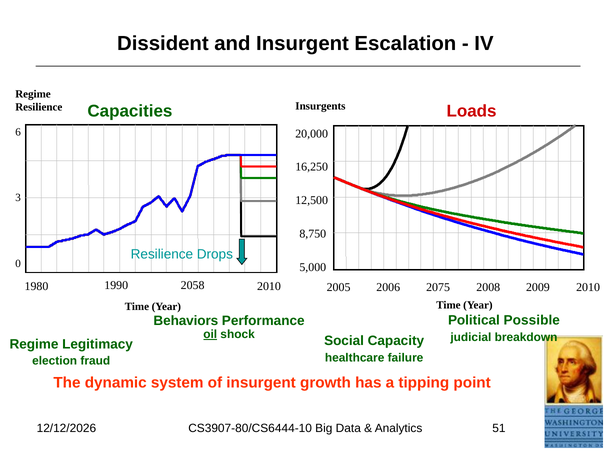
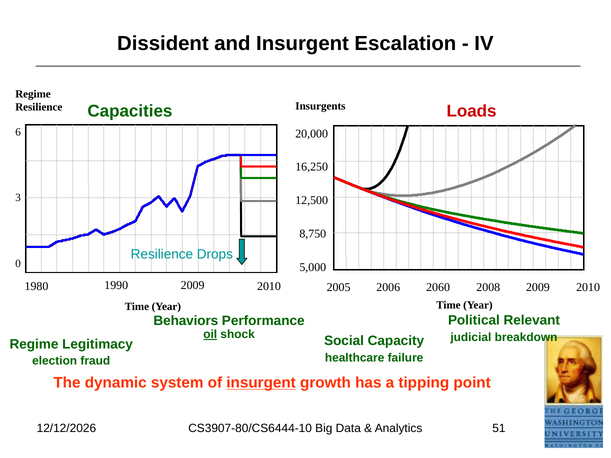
1990 2058: 2058 -> 2009
2075: 2075 -> 2060
Possible: Possible -> Relevant
insurgent at (261, 383) underline: none -> present
